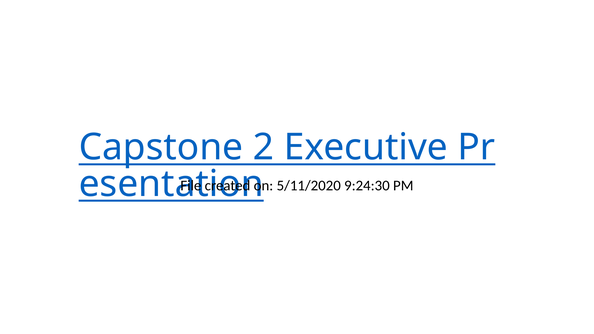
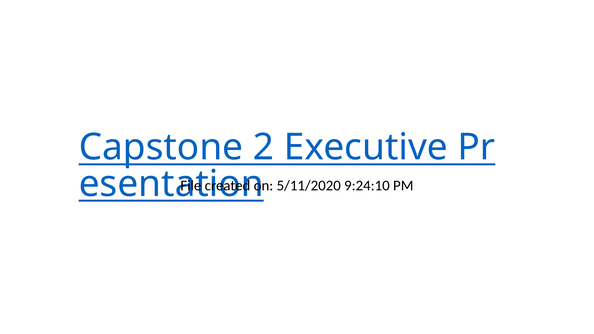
9:24:30: 9:24:30 -> 9:24:10
